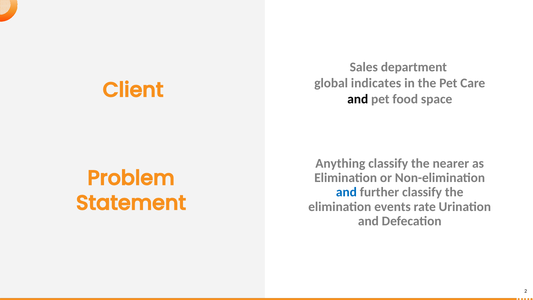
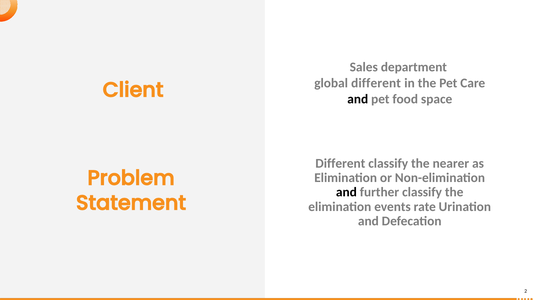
global indicates: indicates -> different
Anything at (340, 163): Anything -> Different
and at (346, 192) colour: blue -> black
